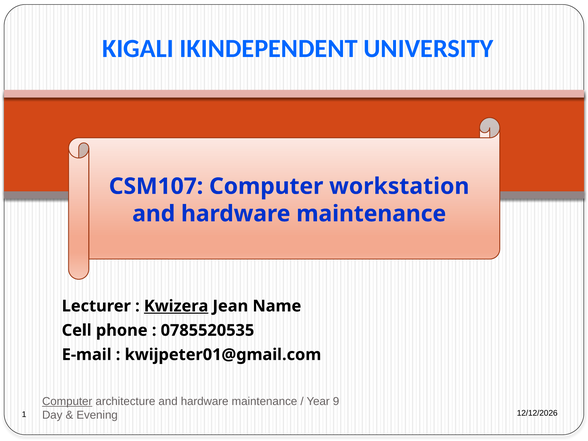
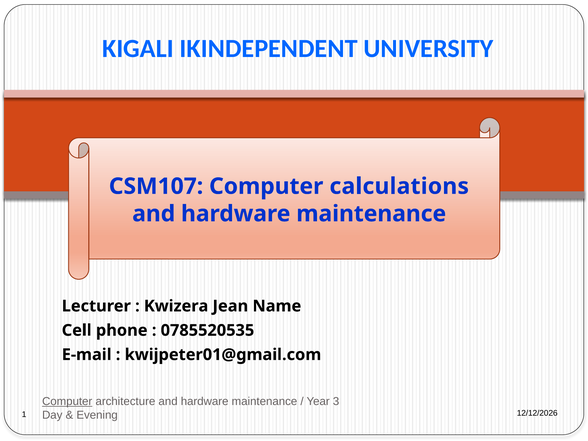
workstation: workstation -> calculations
Kwizera underline: present -> none
9: 9 -> 3
